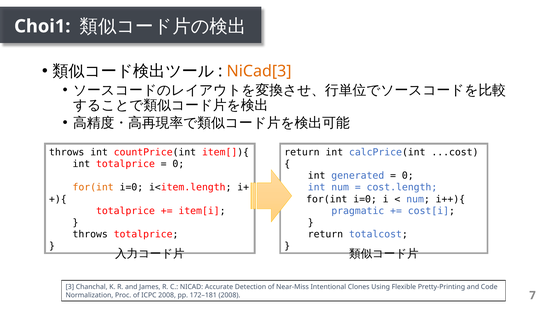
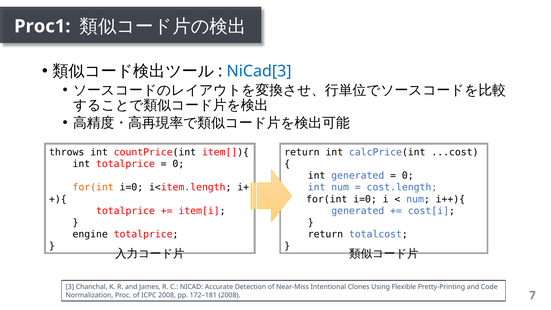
Choi1: Choi1 -> Proc1
NiCad[3 colour: orange -> blue
pragmatic at (358, 211): pragmatic -> generated
throws at (90, 234): throws -> engine
